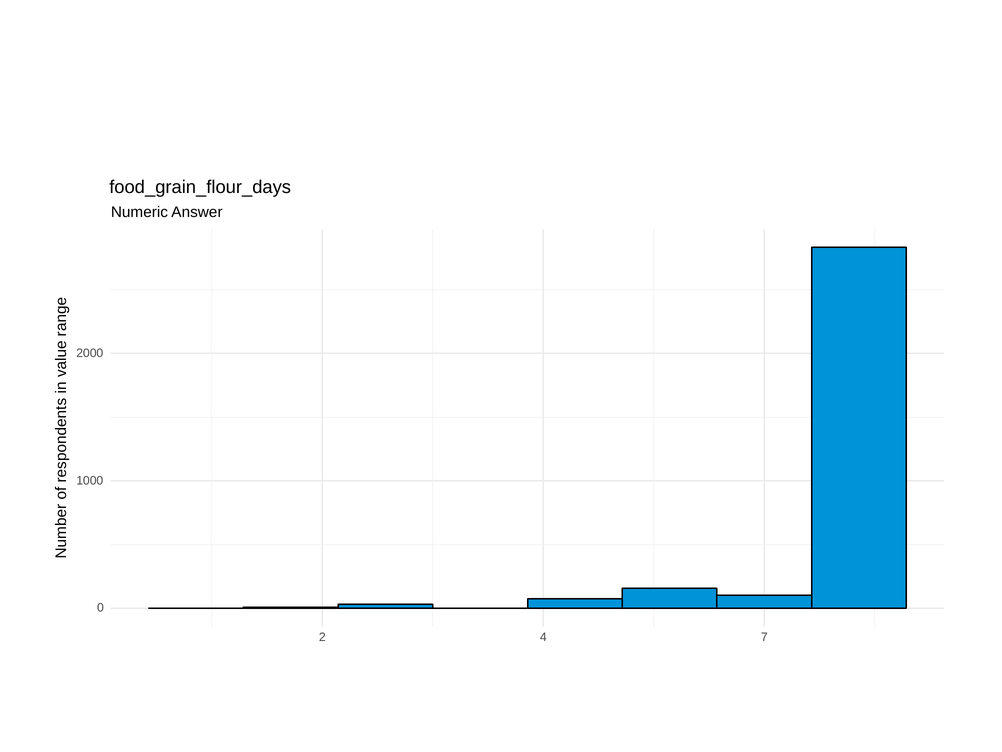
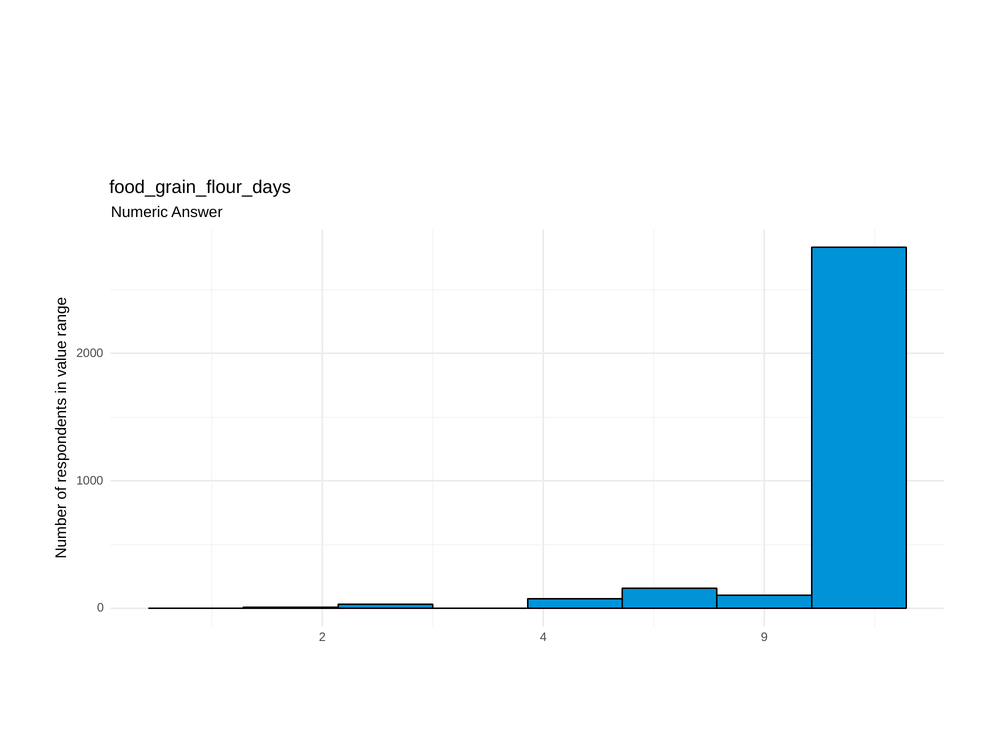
7: 7 -> 9
